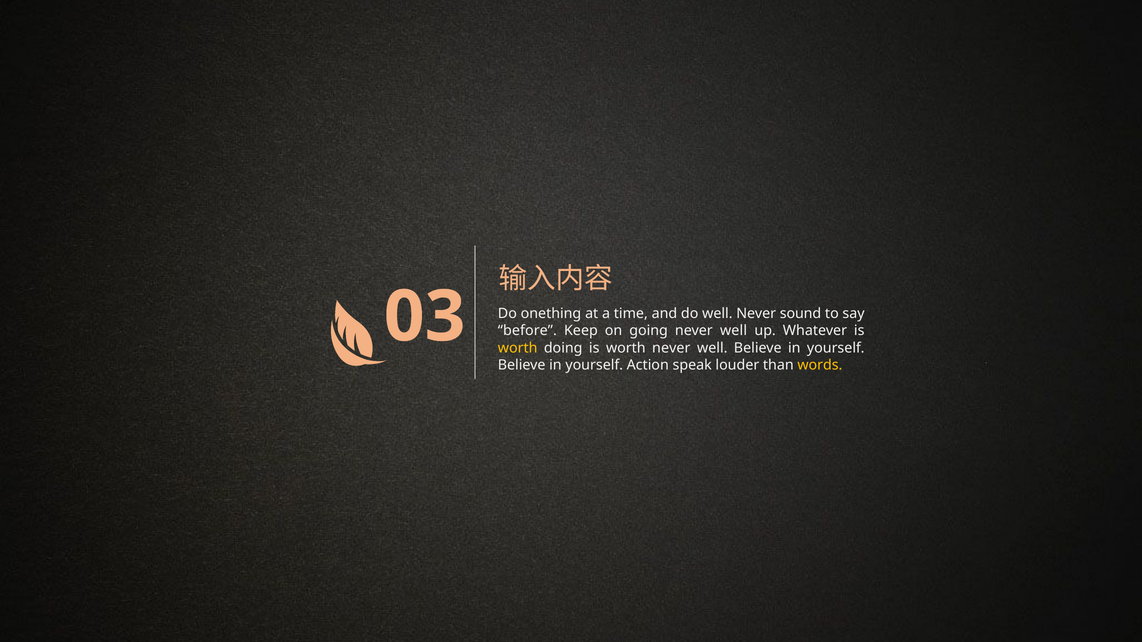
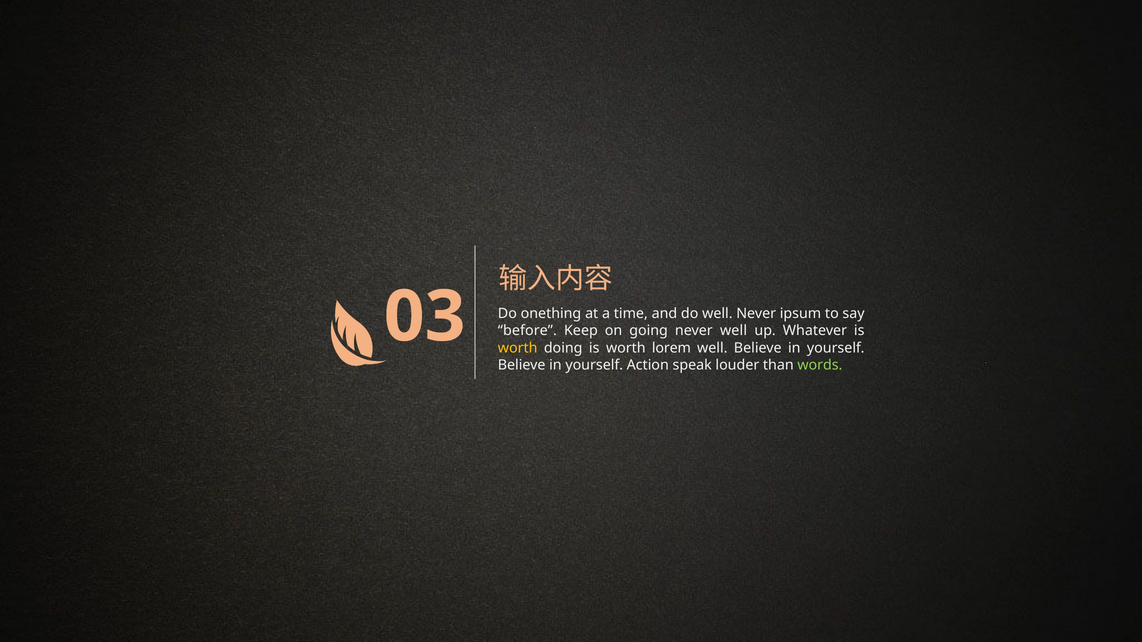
sound: sound -> ipsum
worth never: never -> lorem
words colour: yellow -> light green
